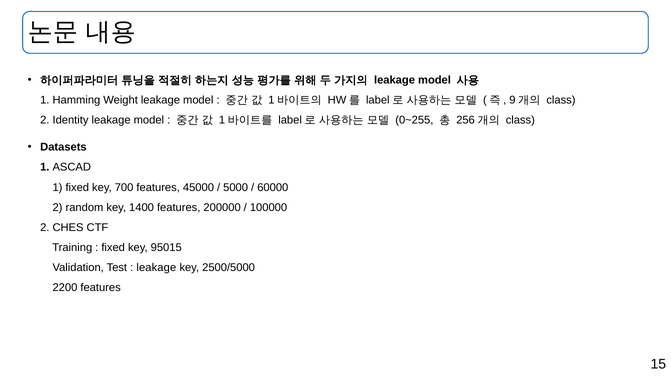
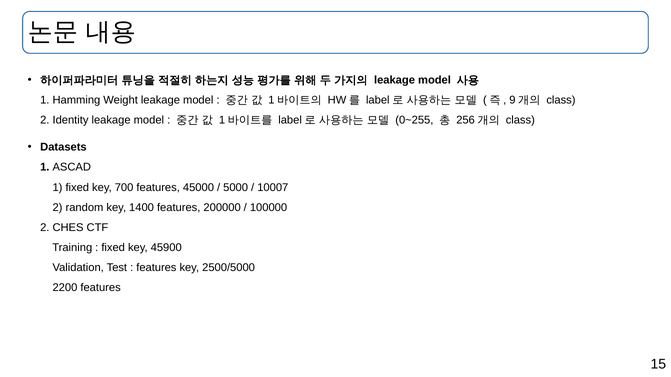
60000: 60000 -> 10007
95015: 95015 -> 45900
leakage at (156, 268): leakage -> features
